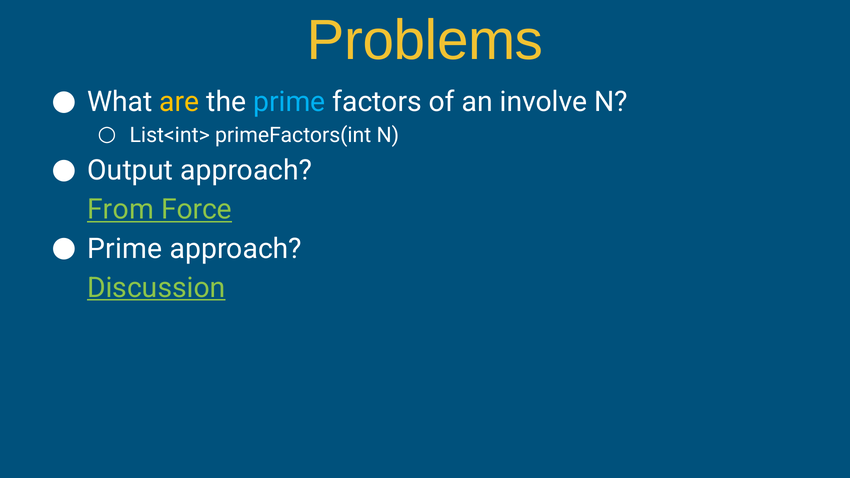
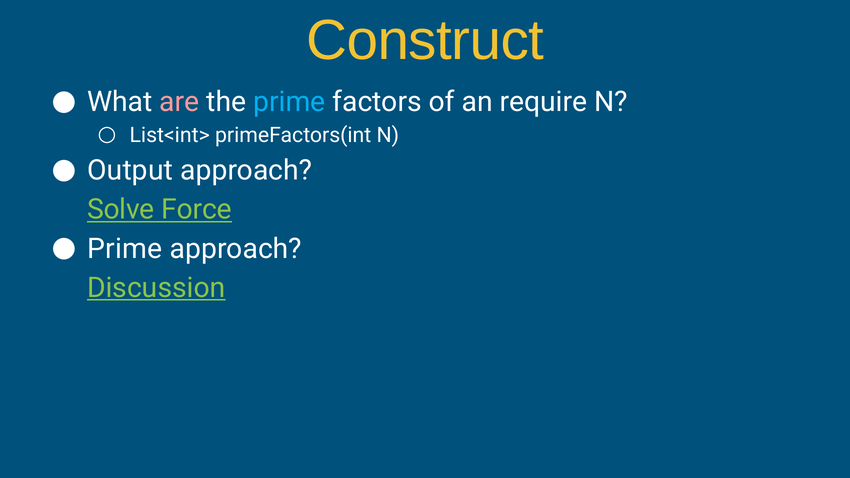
Problems: Problems -> Construct
are colour: yellow -> pink
involve: involve -> require
From: From -> Solve
